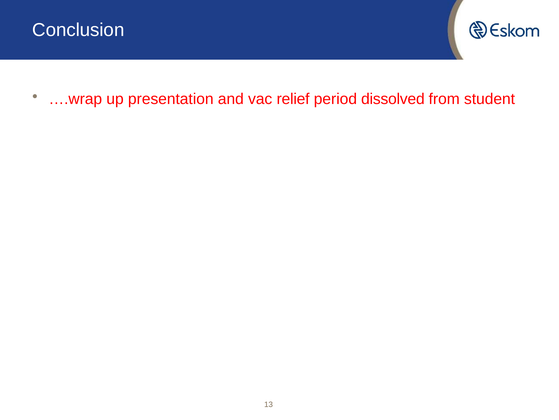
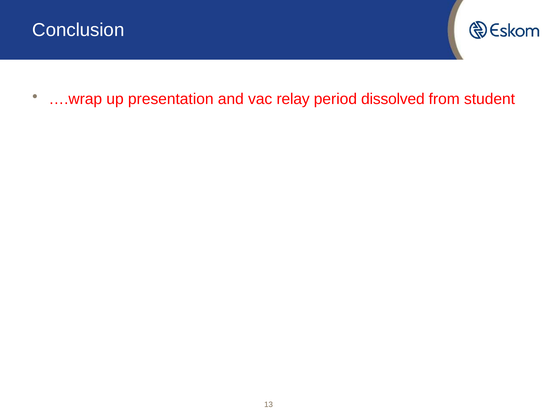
relief: relief -> relay
